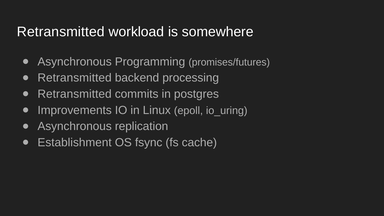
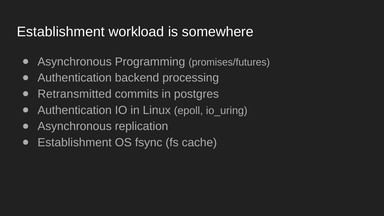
Retransmitted at (61, 32): Retransmitted -> Establishment
Retransmitted at (75, 78): Retransmitted -> Authentication
Improvements at (75, 110): Improvements -> Authentication
